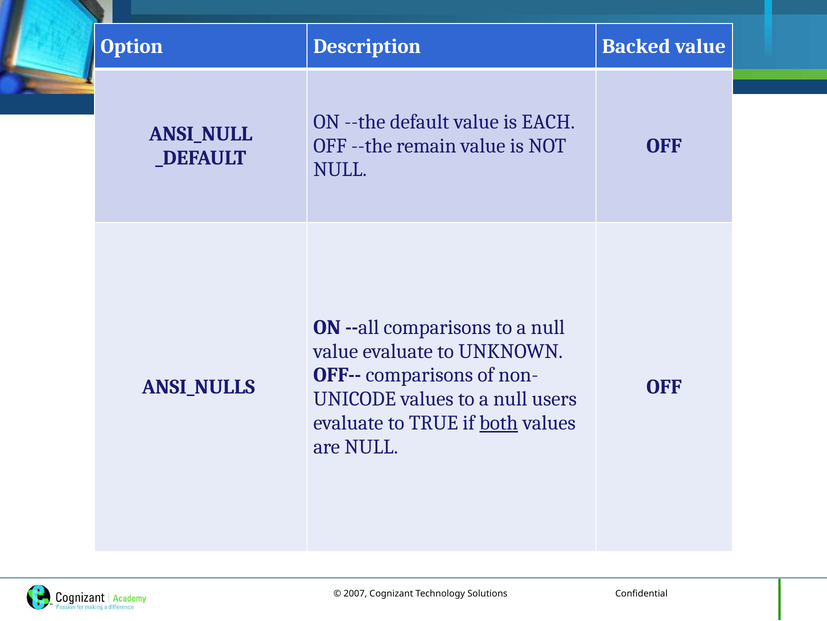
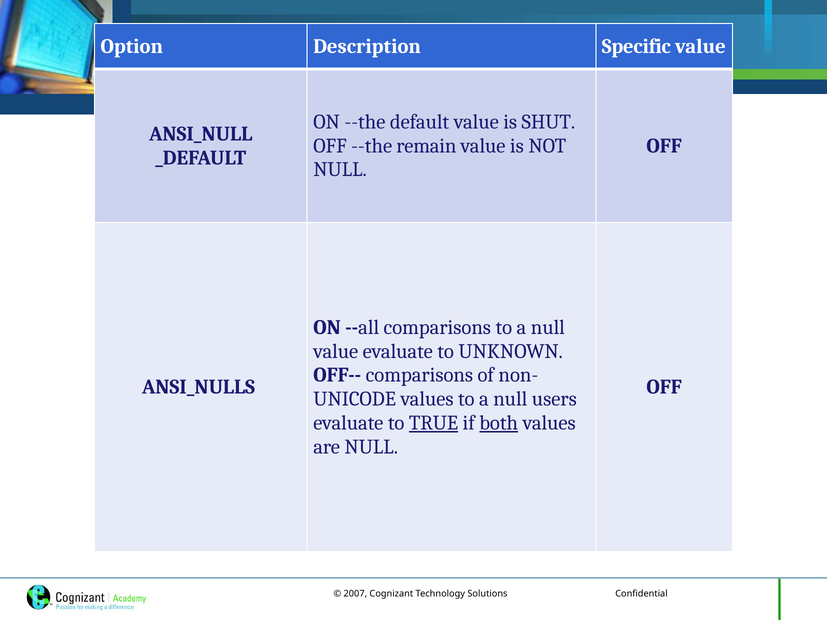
Backed: Backed -> Specific
EACH: EACH -> SHUT
TRUE underline: none -> present
